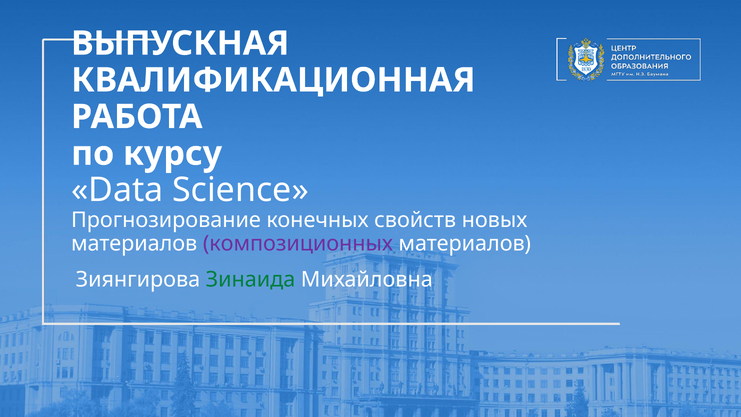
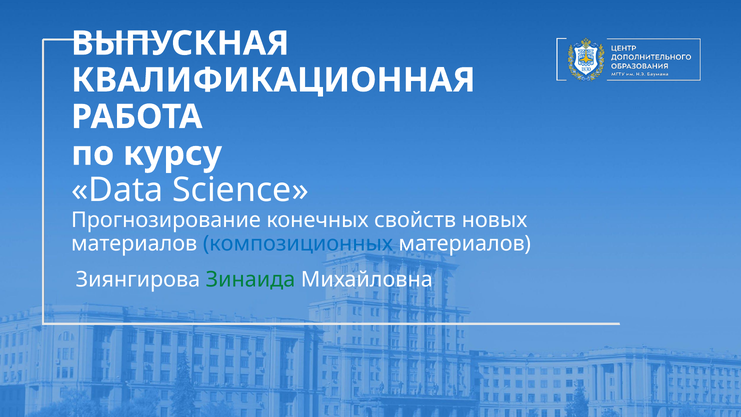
композиционных colour: purple -> blue
